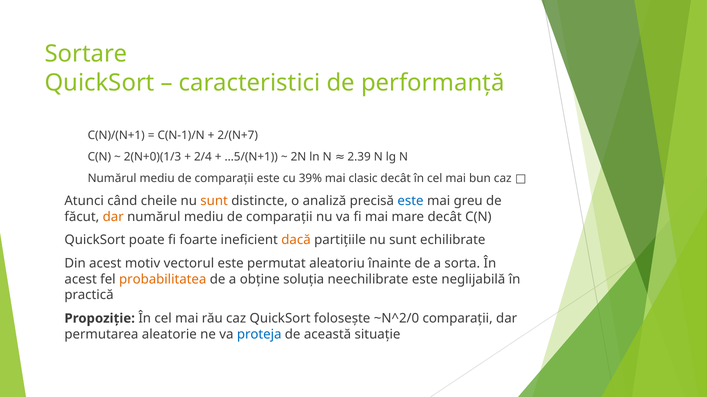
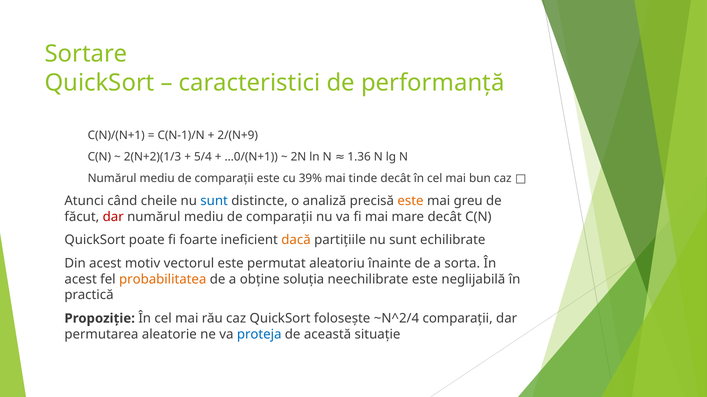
2/(N+7: 2/(N+7 -> 2/(N+9
2(N+0)(1/3: 2(N+0)(1/3 -> 2(N+2)(1/3
2/4: 2/4 -> 5/4
…5/(N+1: …5/(N+1 -> …0/(N+1
2.39: 2.39 -> 1.36
clasic: clasic -> tinde
sunt at (214, 201) colour: orange -> blue
este at (410, 201) colour: blue -> orange
dar at (113, 217) colour: orange -> red
~N^2/0: ~N^2/0 -> ~N^2/4
